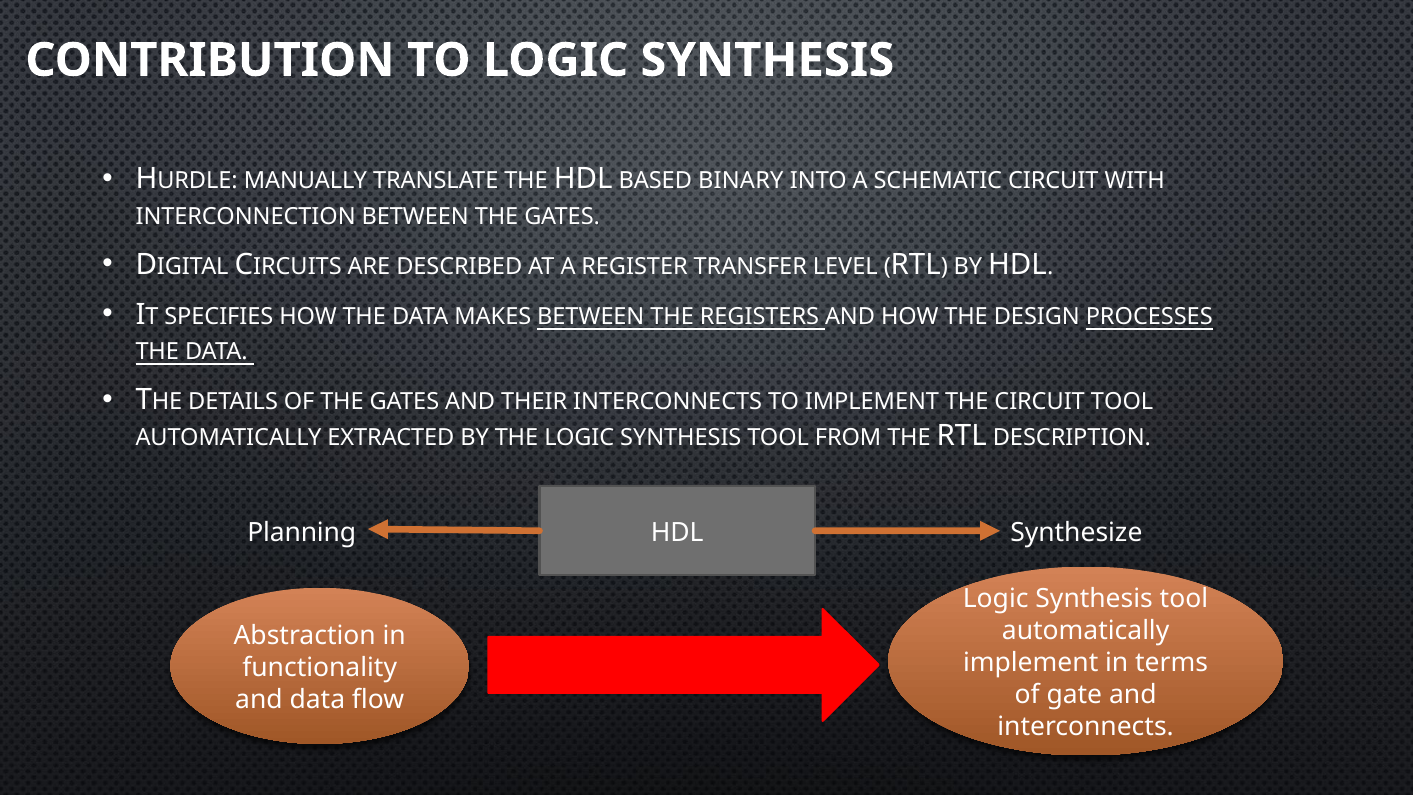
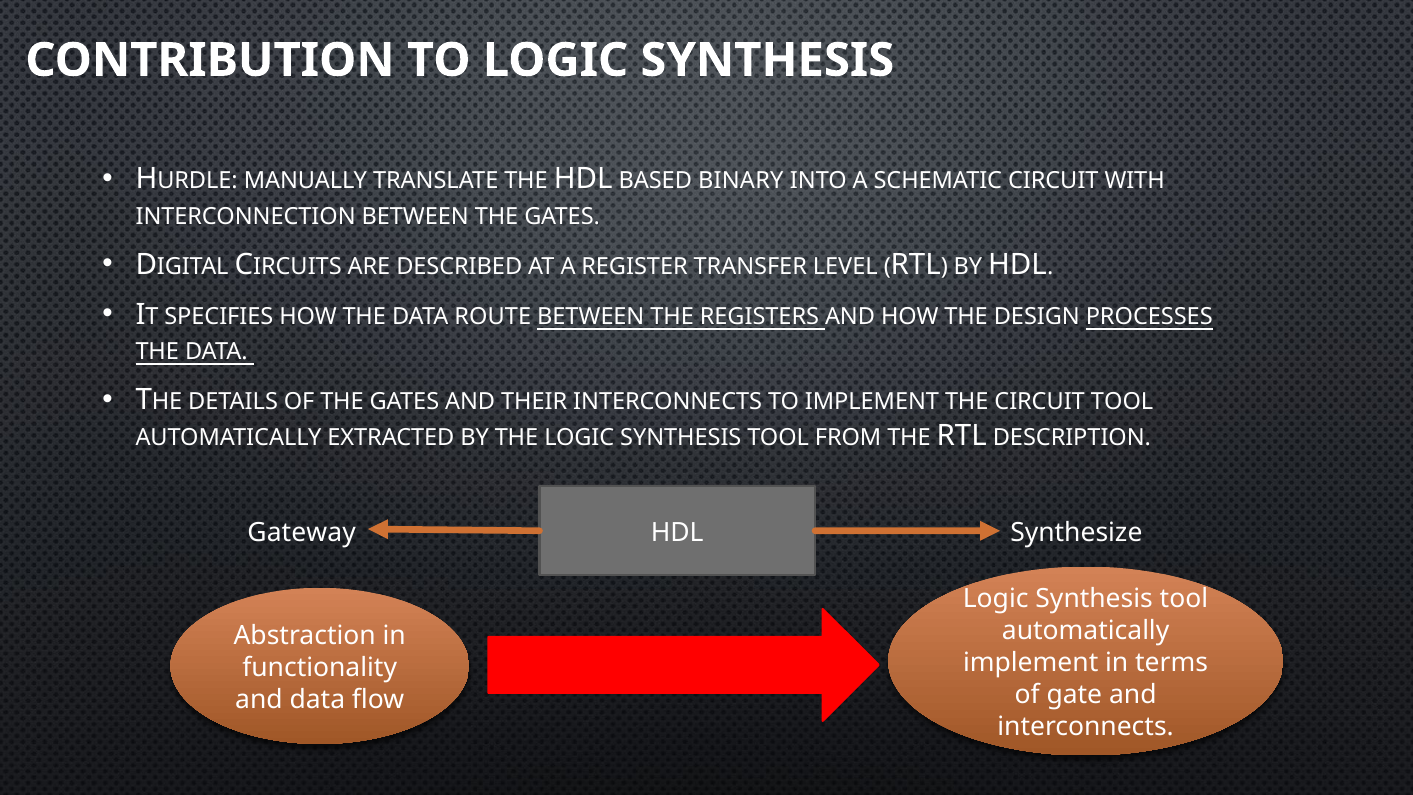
MAKES: MAKES -> ROUTE
Planning: Planning -> Gateway
